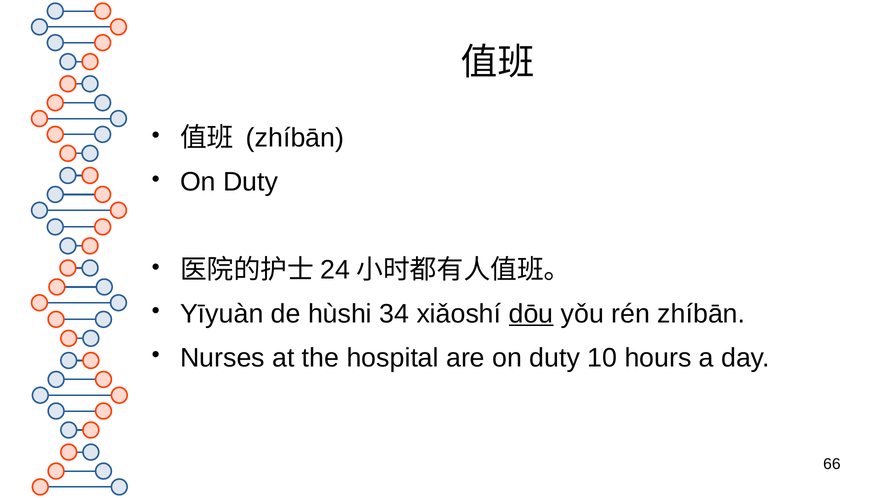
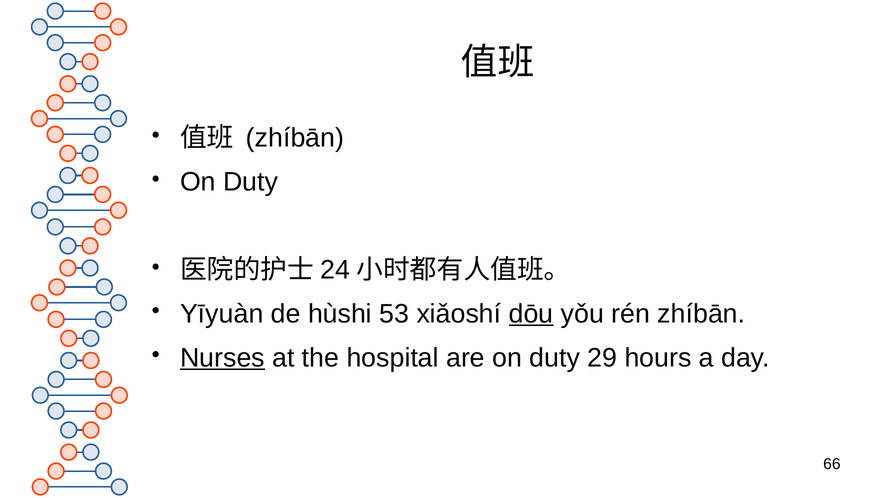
34: 34 -> 53
Nurses underline: none -> present
10: 10 -> 29
